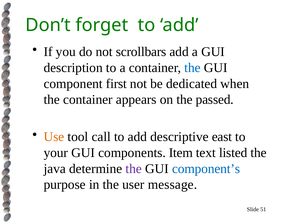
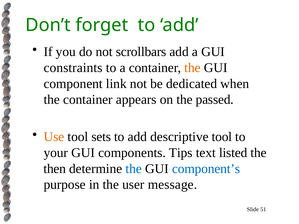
description: description -> constraints
the at (192, 68) colour: blue -> orange
first: first -> link
call: call -> sets
descriptive east: east -> tool
Item: Item -> Tips
java: java -> then
the at (134, 169) colour: purple -> blue
